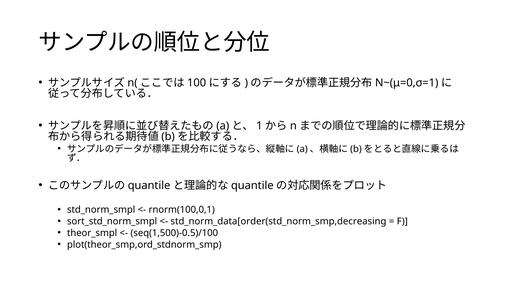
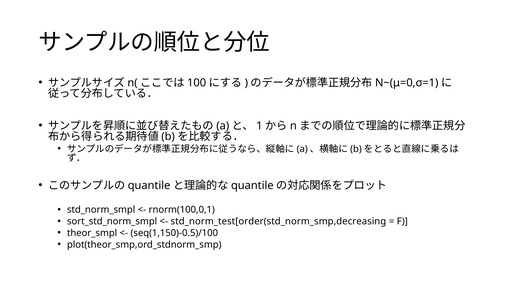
std_norm_data[order(std_norm_smp,decreasing: std_norm_data[order(std_norm_smp,decreasing -> std_norm_test[order(std_norm_smp,decreasing
seq(1,500)-0.5)/100: seq(1,500)-0.5)/100 -> seq(1,150)-0.5)/100
